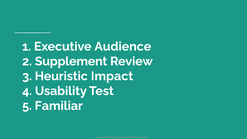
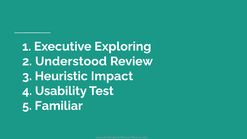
Audience: Audience -> Exploring
Supplement: Supplement -> Understood
